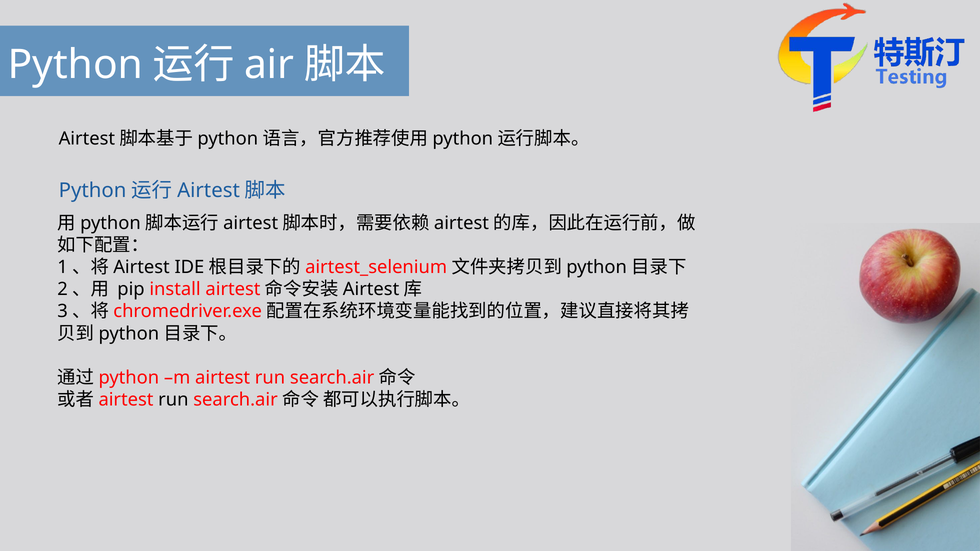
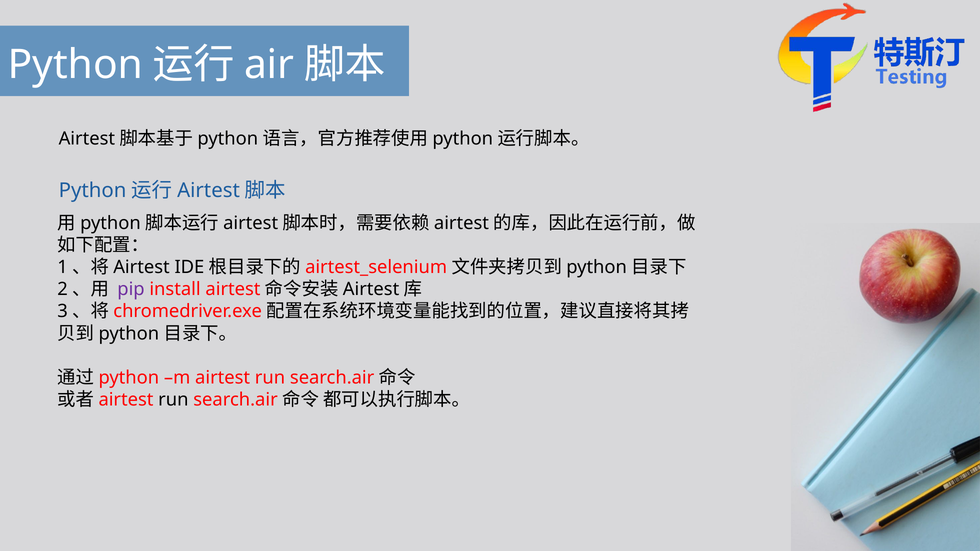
pip colour: black -> purple
